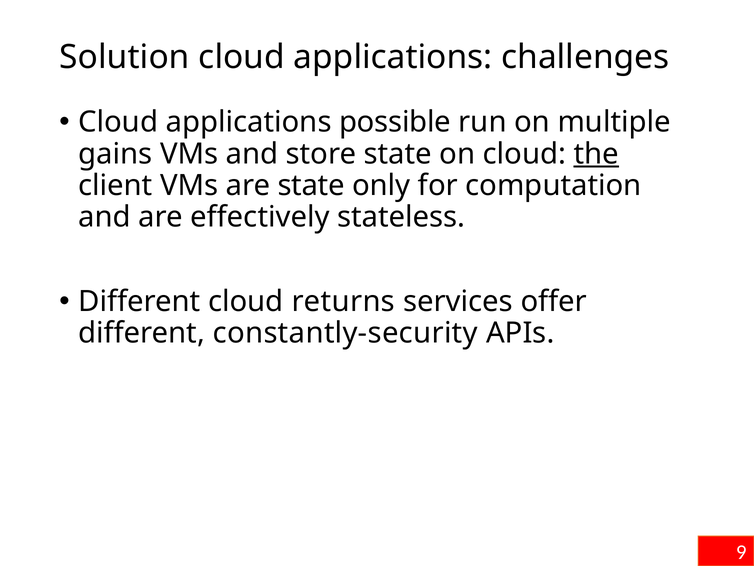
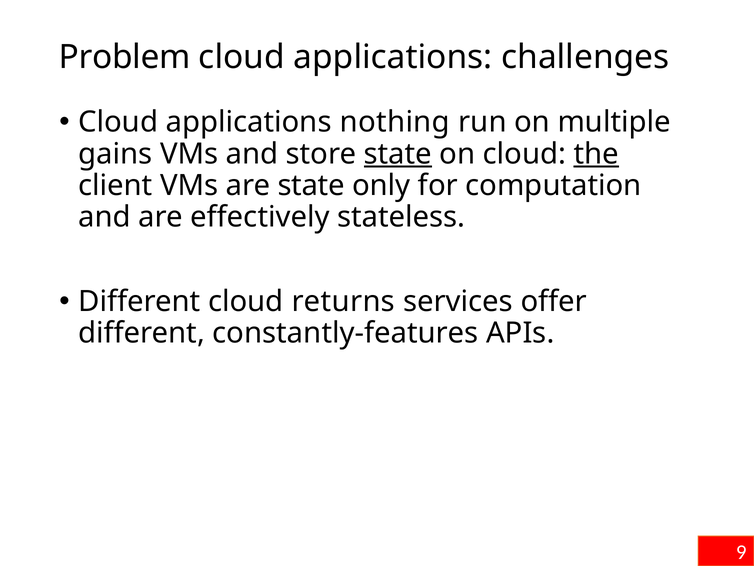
Solution: Solution -> Problem
possible: possible -> nothing
state at (398, 154) underline: none -> present
constantly-security: constantly-security -> constantly-features
